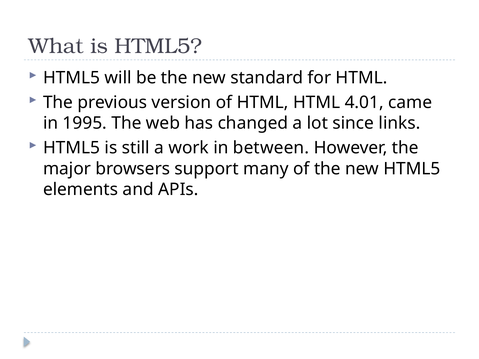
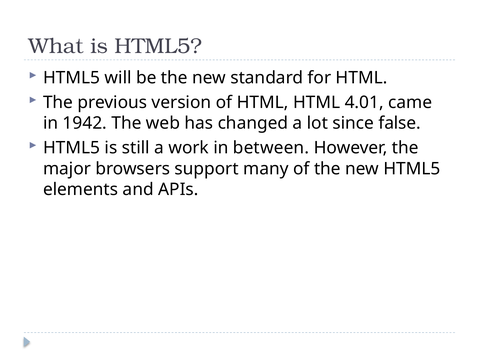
1995: 1995 -> 1942
links: links -> false
